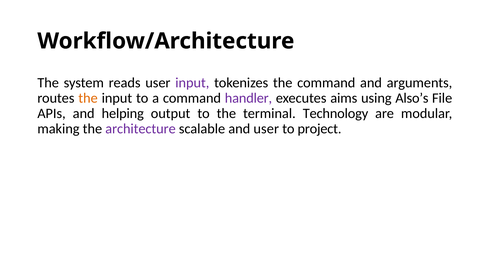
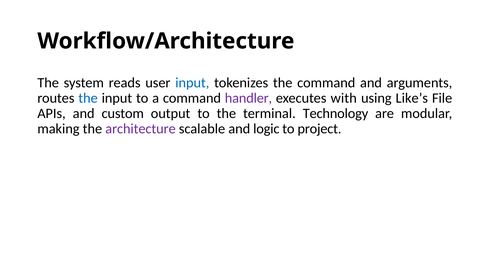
input at (192, 83) colour: purple -> blue
the at (88, 98) colour: orange -> blue
aims: aims -> with
Also’s: Also’s -> Like’s
helping: helping -> custom
and user: user -> logic
